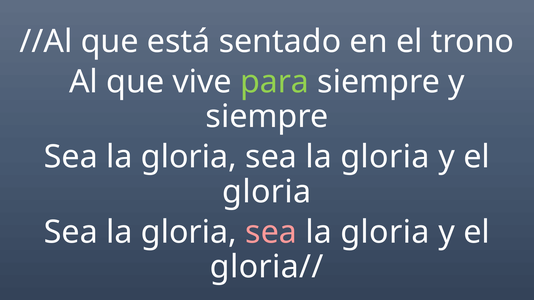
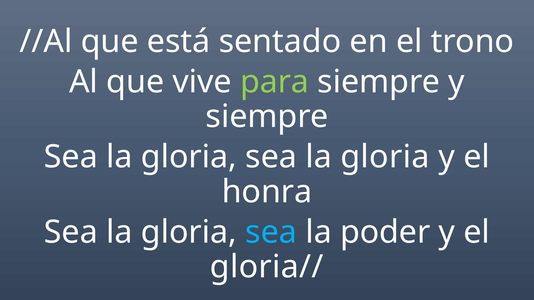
gloria at (267, 192): gloria -> honra
sea at (271, 232) colour: pink -> light blue
gloria at (385, 232): gloria -> poder
